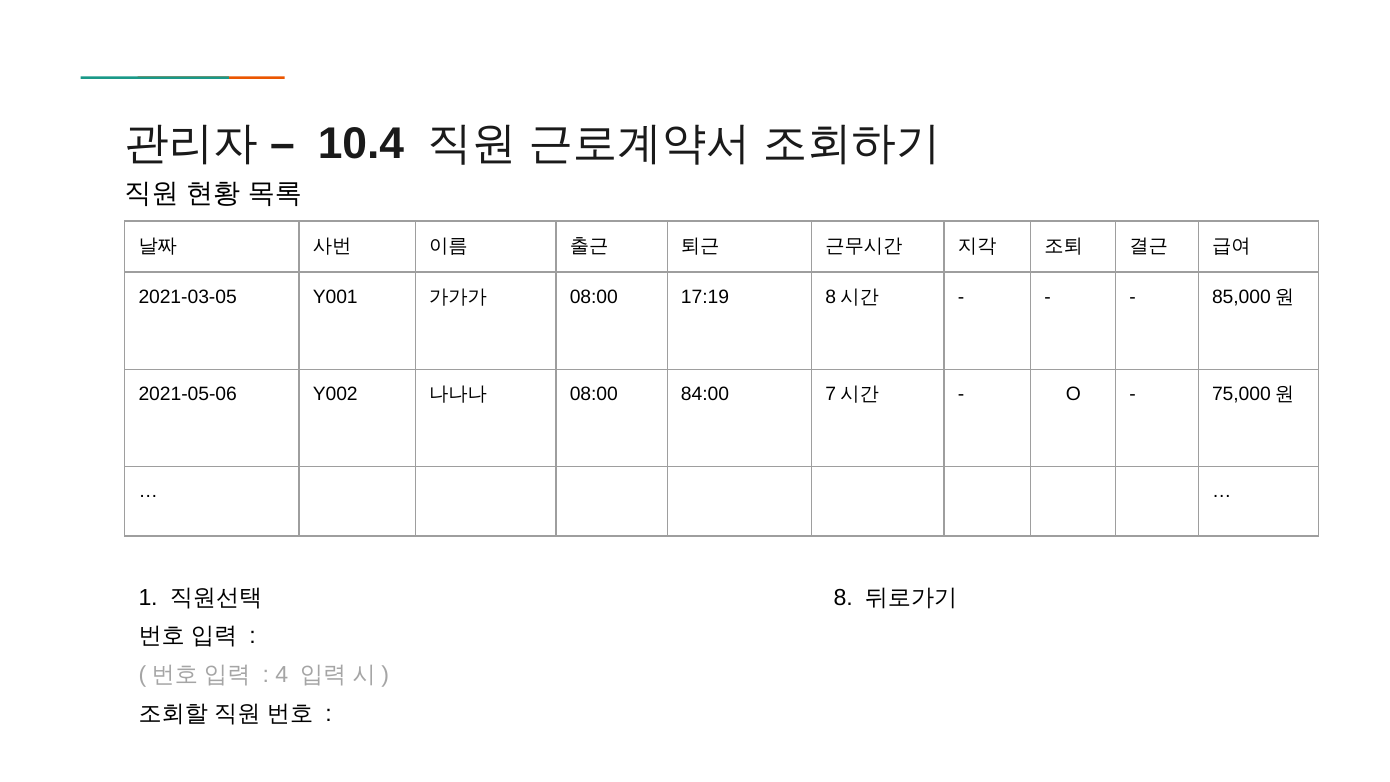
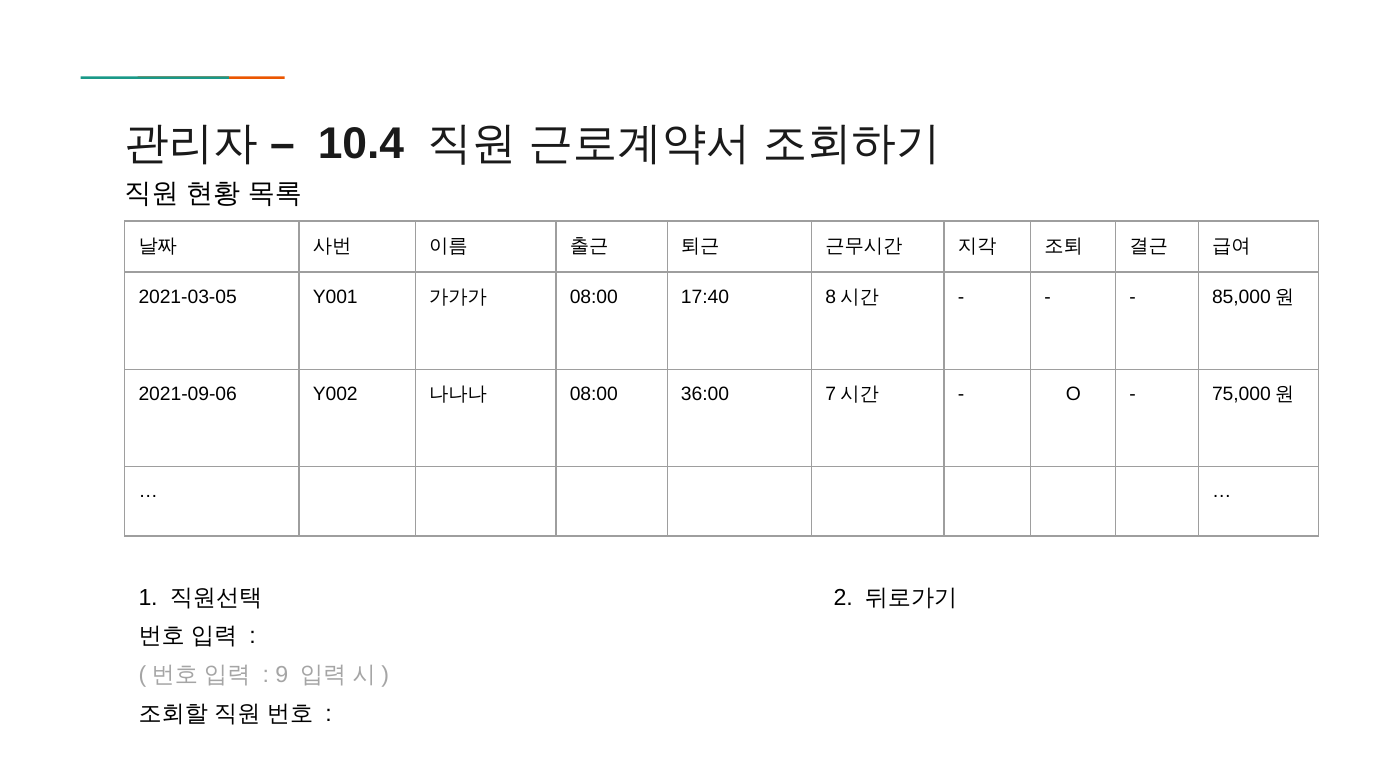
17:19: 17:19 -> 17:40
2021-05-06: 2021-05-06 -> 2021-09-06
84:00: 84:00 -> 36:00
8: 8 -> 2
4: 4 -> 9
